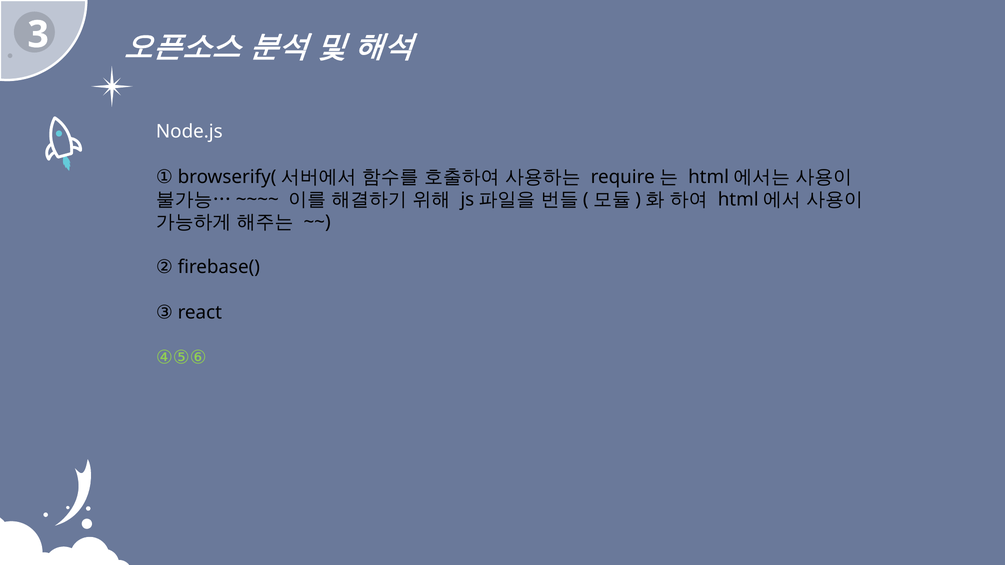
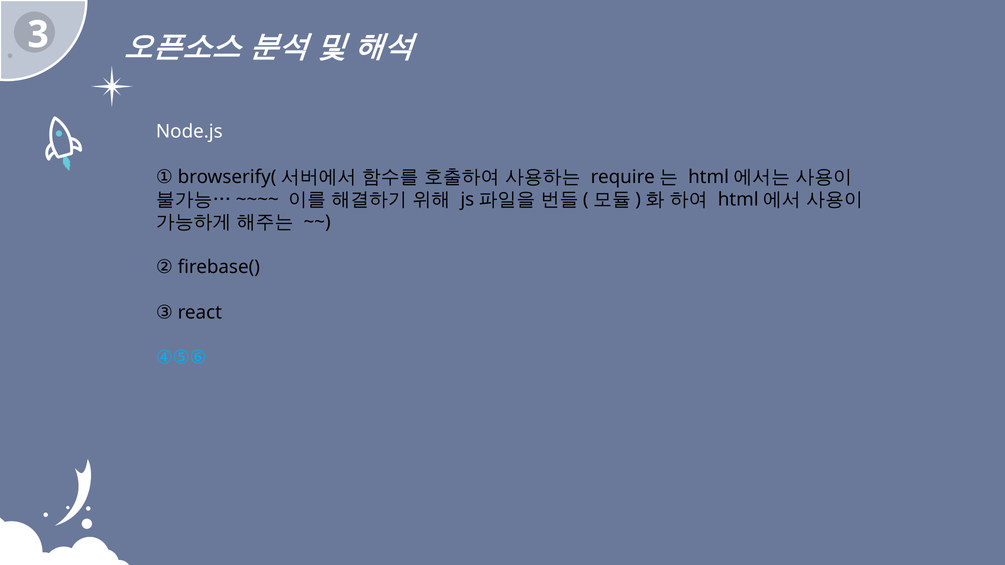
④⑤⑥ colour: light green -> light blue
